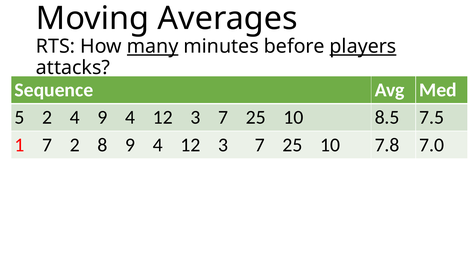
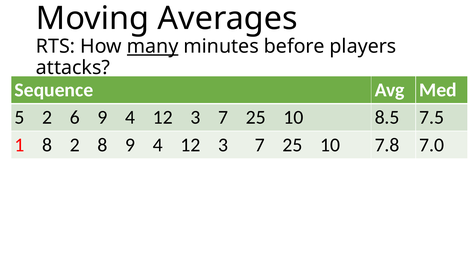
players underline: present -> none
2 4: 4 -> 6
1 7: 7 -> 8
